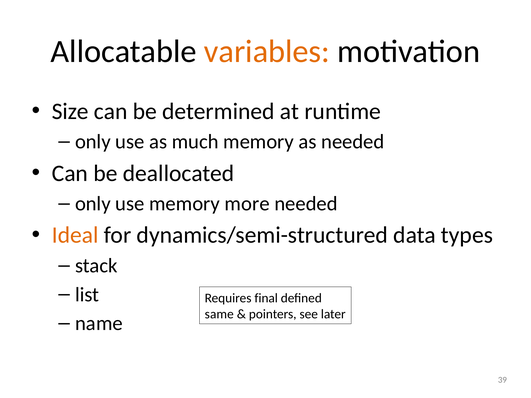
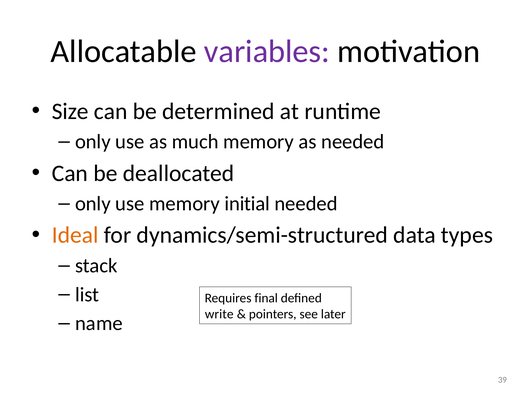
variables colour: orange -> purple
more: more -> initial
same: same -> write
